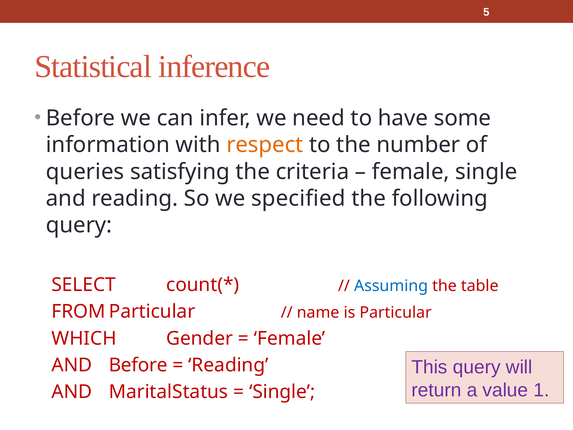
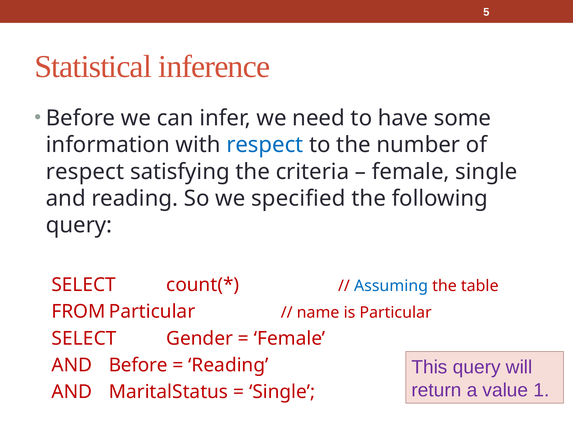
respect at (265, 145) colour: orange -> blue
queries at (85, 172): queries -> respect
WHICH at (84, 338): WHICH -> SELECT
